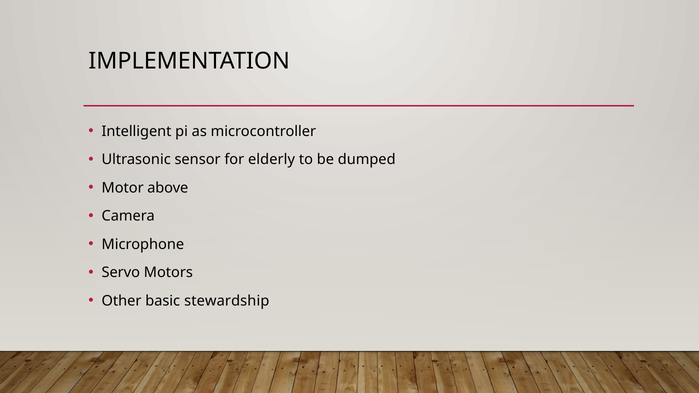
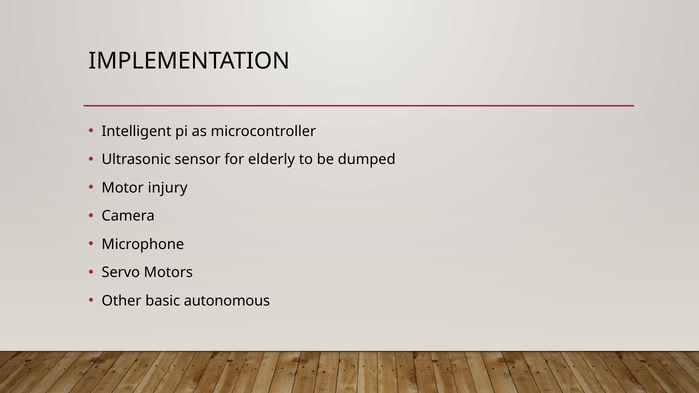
above: above -> injury
stewardship: stewardship -> autonomous
